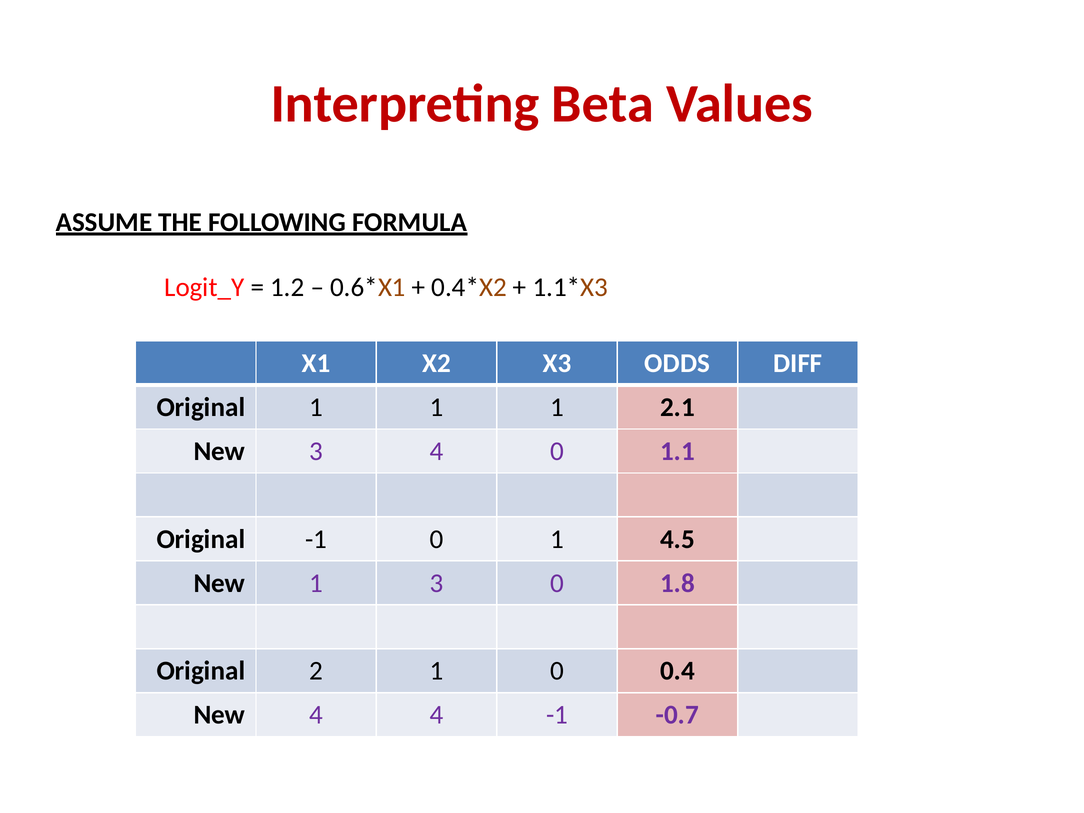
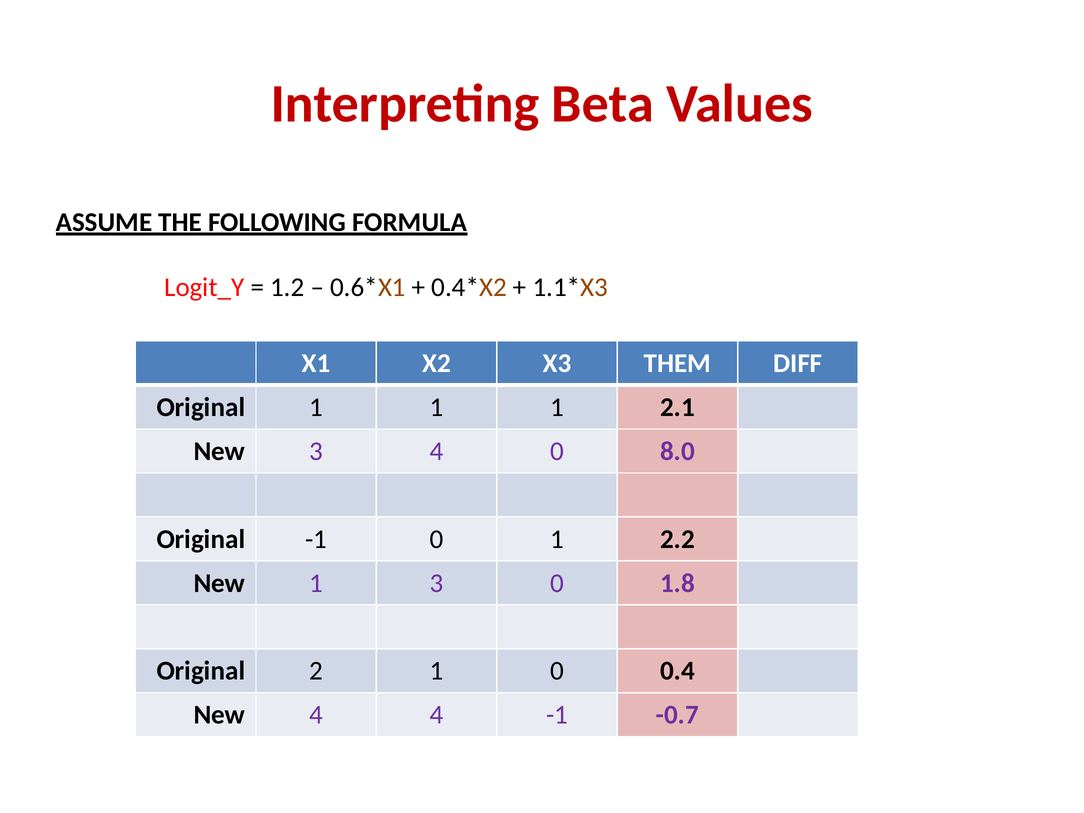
ODDS: ODDS -> THEM
1.1: 1.1 -> 8.0
4.5: 4.5 -> 2.2
